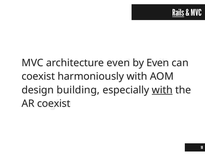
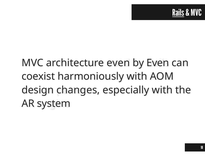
building: building -> changes
with at (162, 90) underline: present -> none
AR coexist: coexist -> system
